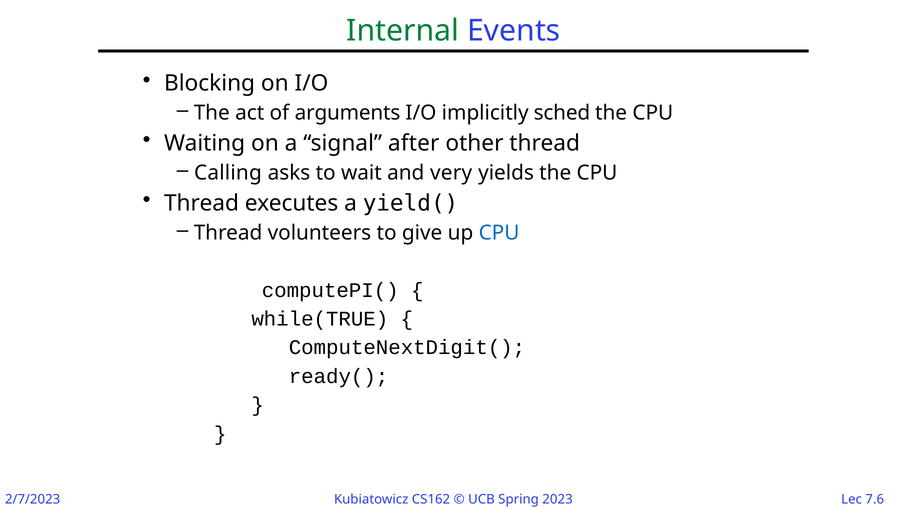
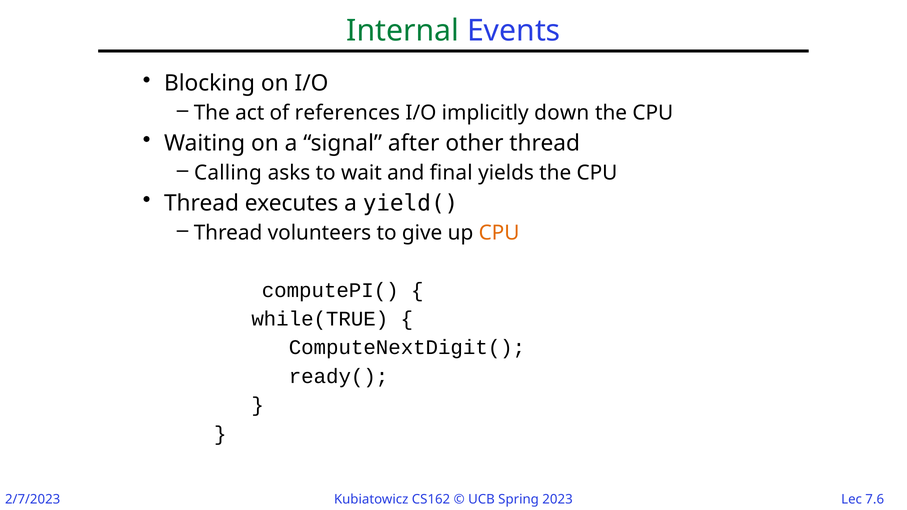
arguments: arguments -> references
sched: sched -> down
very: very -> final
CPU at (499, 233) colour: blue -> orange
